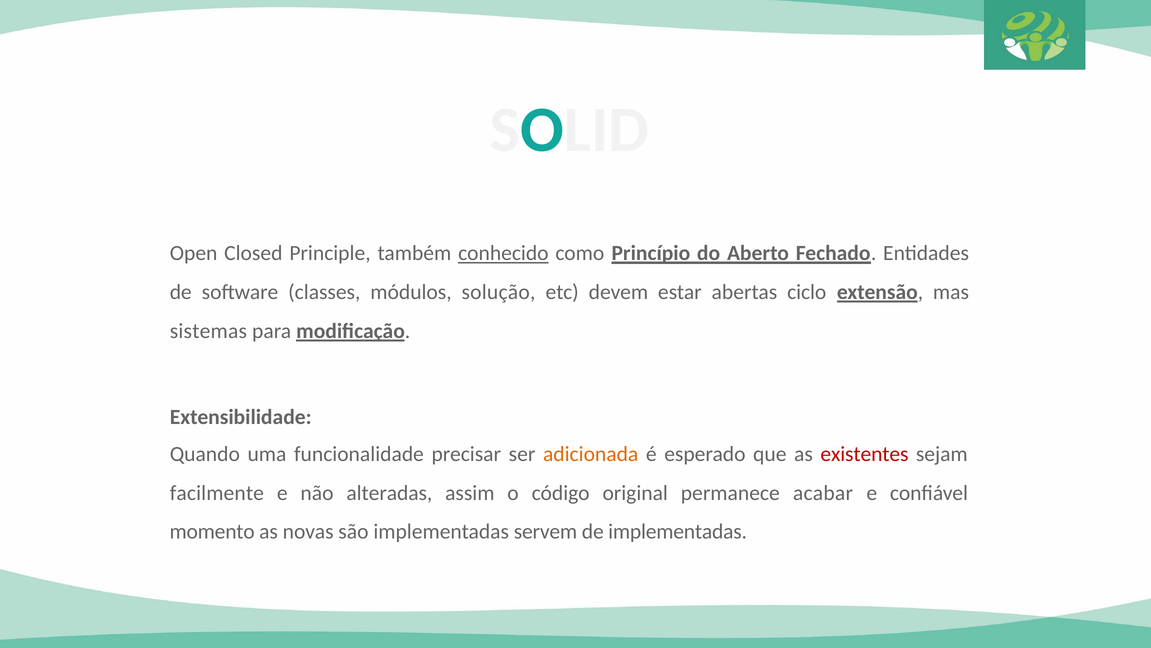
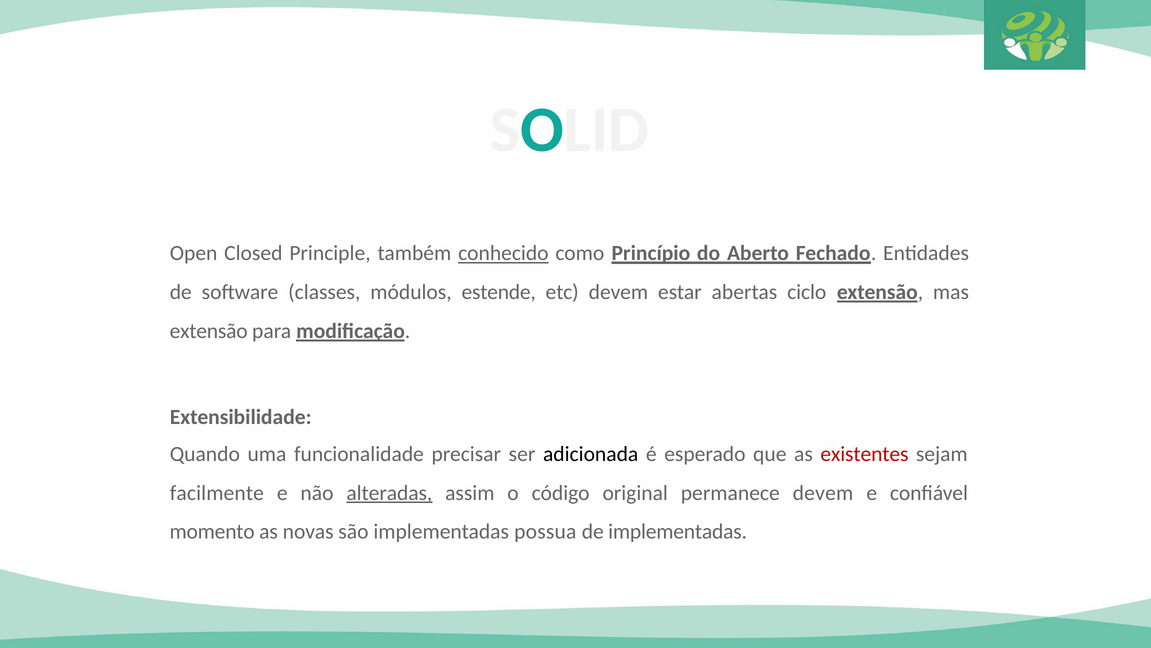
solução: solução -> estende
sistemas at (208, 331): sistemas -> extensão
adicionada colour: orange -> black
alteradas underline: none -> present
permanece acabar: acabar -> devem
servem: servem -> possua
